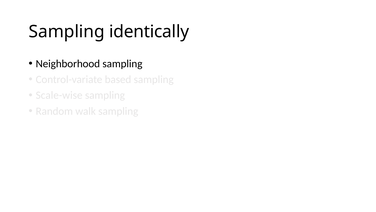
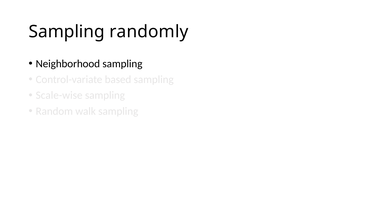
identically: identically -> randomly
